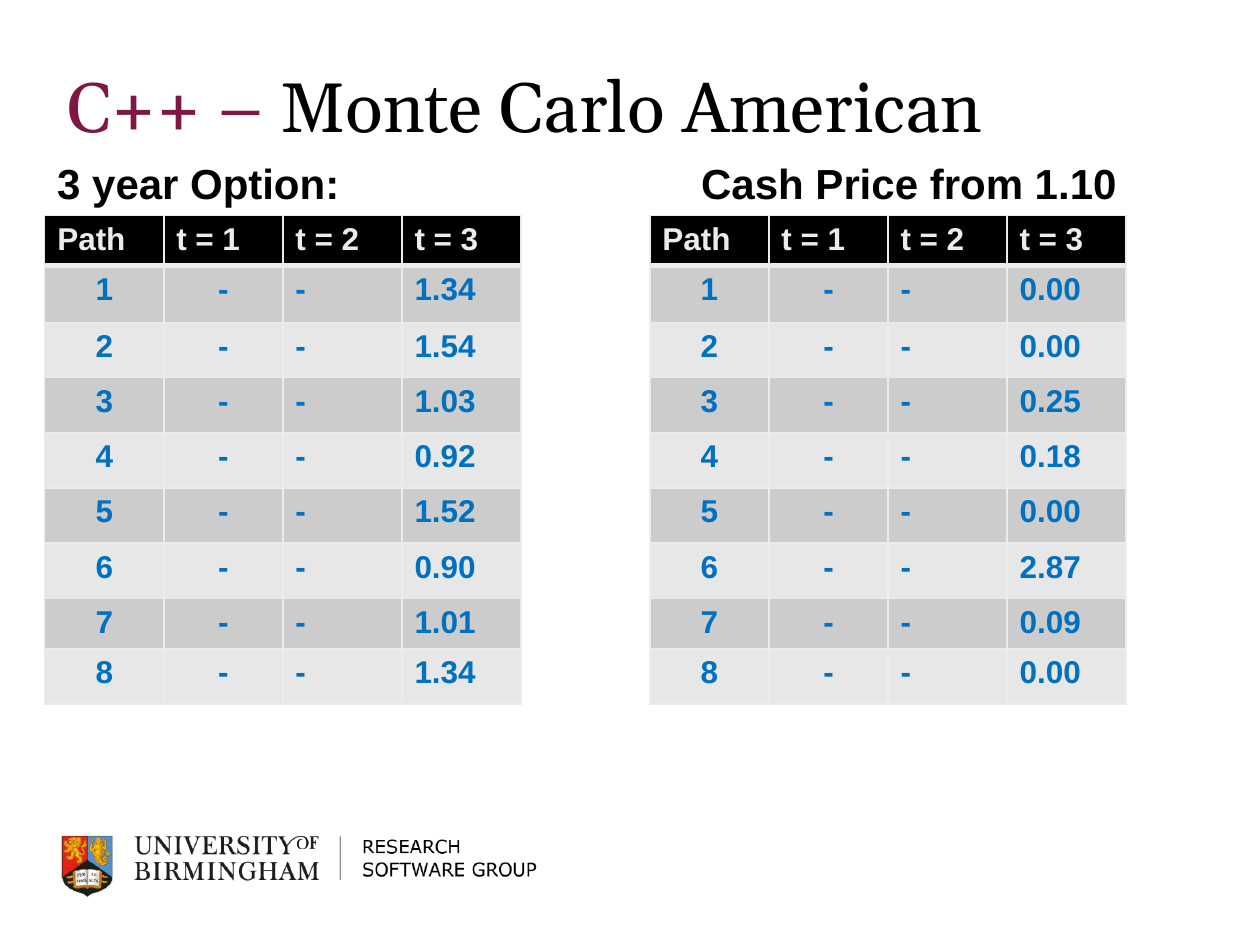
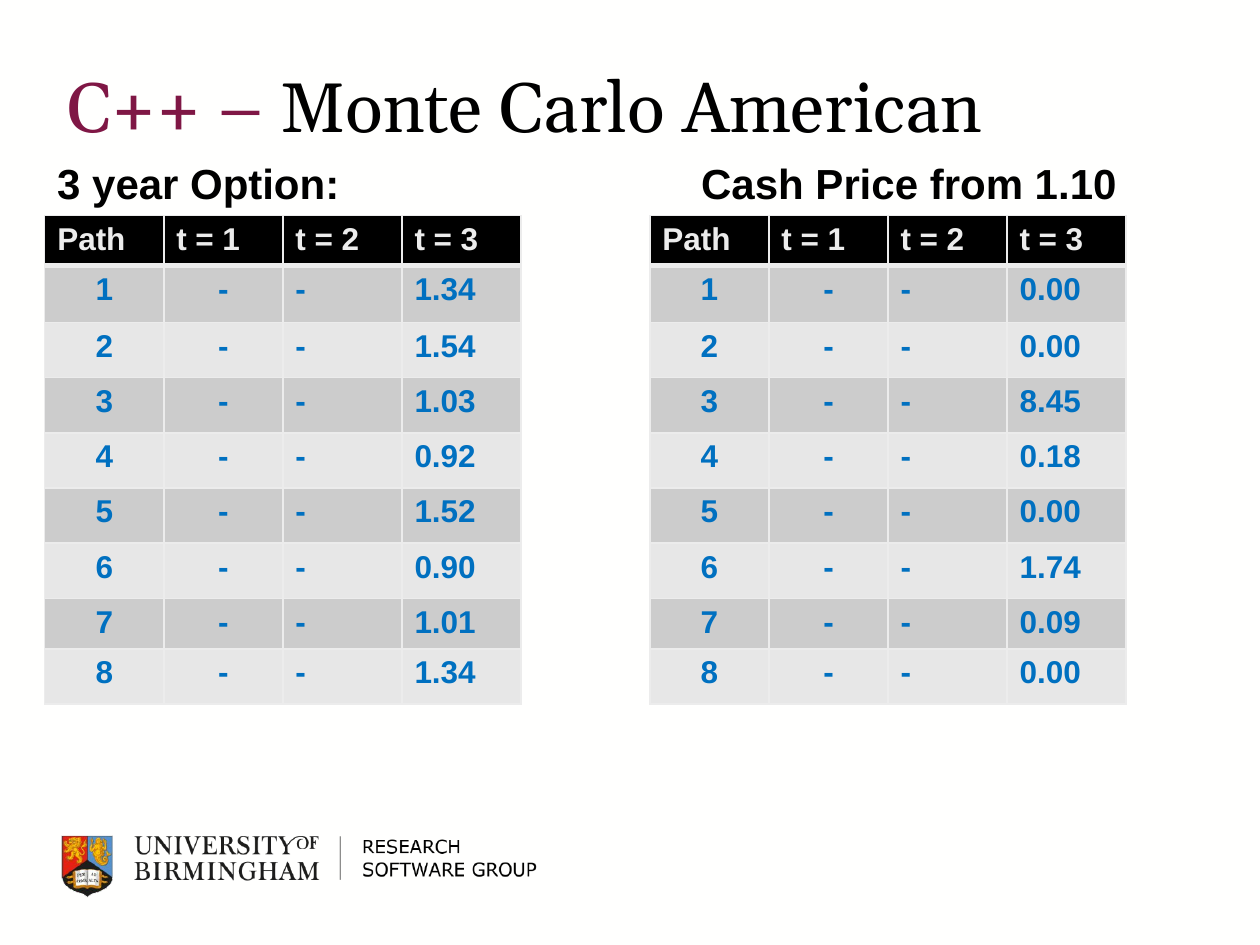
0.25: 0.25 -> 8.45
2.87: 2.87 -> 1.74
